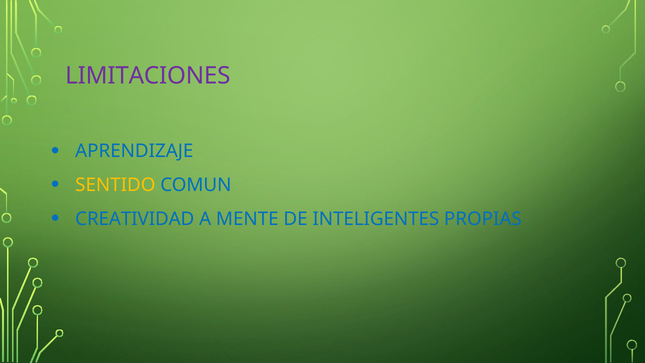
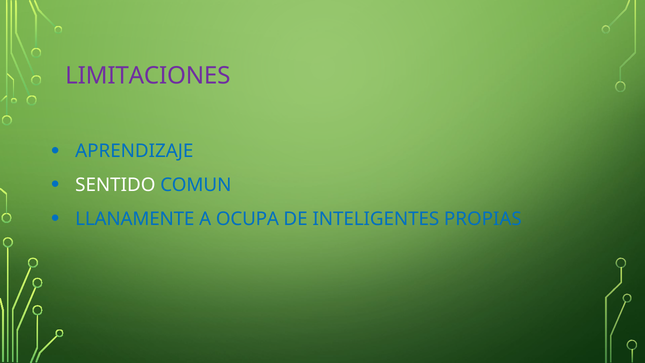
SENTIDO colour: yellow -> white
CREATIVIDAD: CREATIVIDAD -> LLANAMENTE
MENTE: MENTE -> OCUPA
